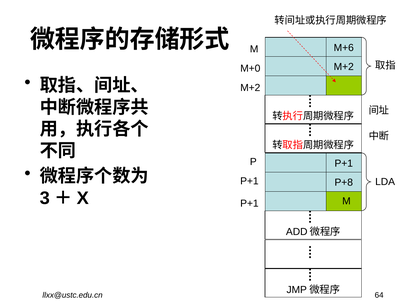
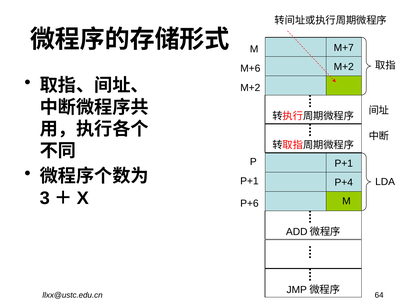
M+6: M+6 -> M+7
M+0: M+0 -> M+6
P+8: P+8 -> P+4
P+1 at (249, 203): P+1 -> P+6
